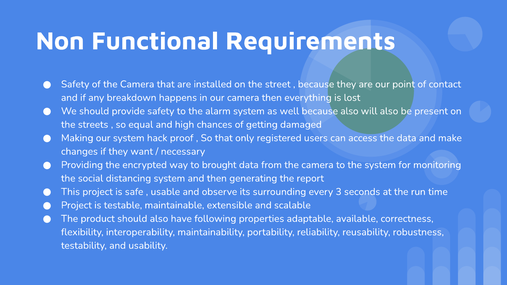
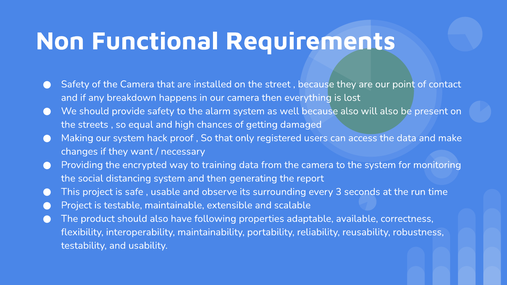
brought: brought -> training
